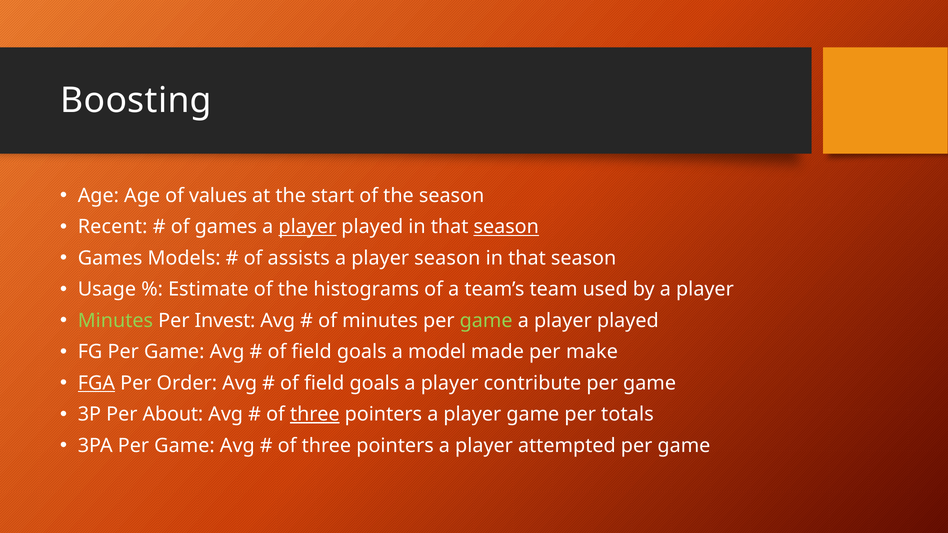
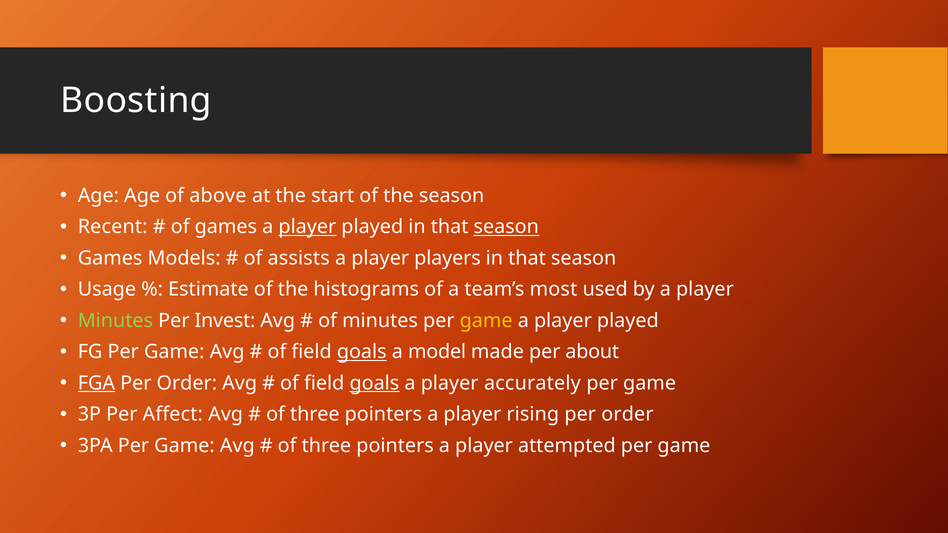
values: values -> above
player season: season -> players
team: team -> most
game at (486, 321) colour: light green -> yellow
goals at (362, 352) underline: none -> present
make: make -> about
goals at (374, 383) underline: none -> present
contribute: contribute -> accurately
About: About -> Affect
three at (315, 415) underline: present -> none
player game: game -> rising
totals at (627, 415): totals -> order
